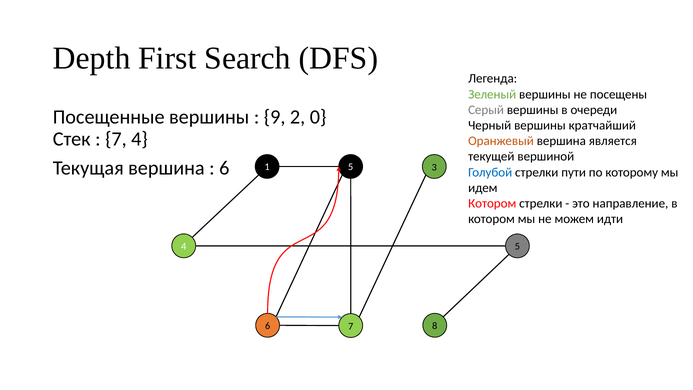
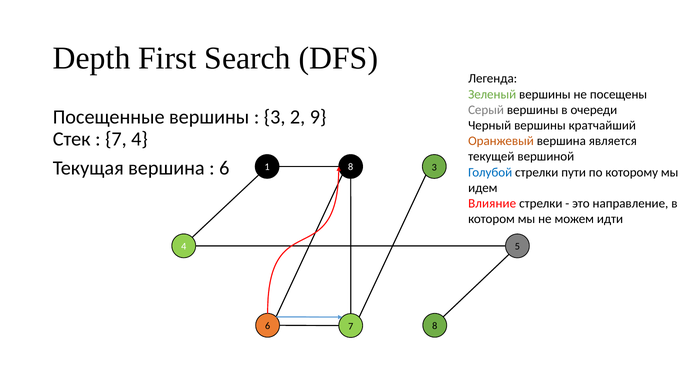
9 at (275, 117): 9 -> 3
0: 0 -> 9
1 5: 5 -> 8
Котором at (492, 203): Котором -> Влияние
